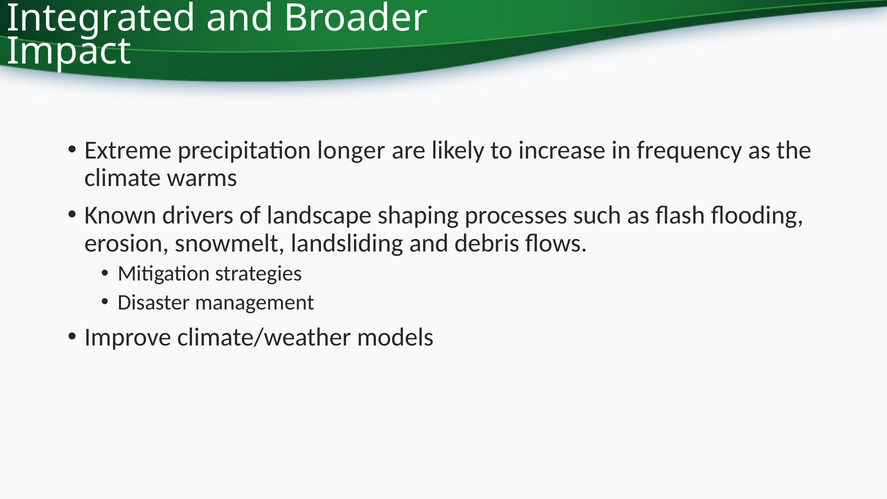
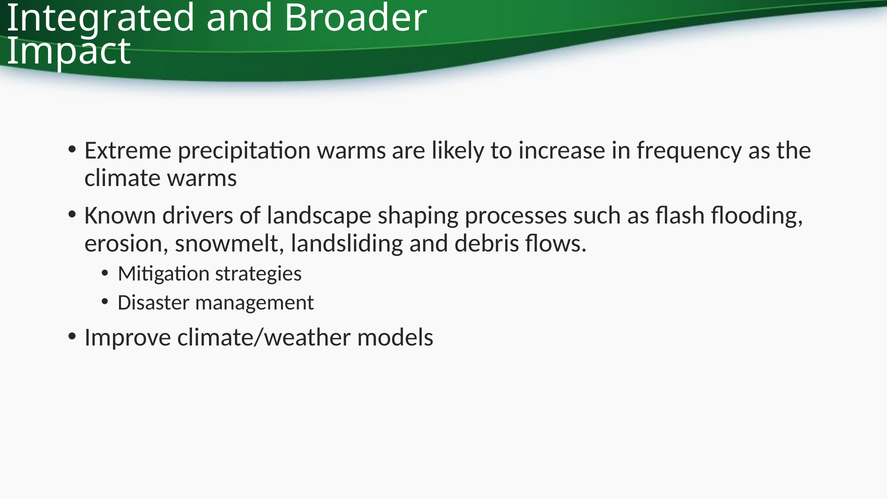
precipitation longer: longer -> warms
